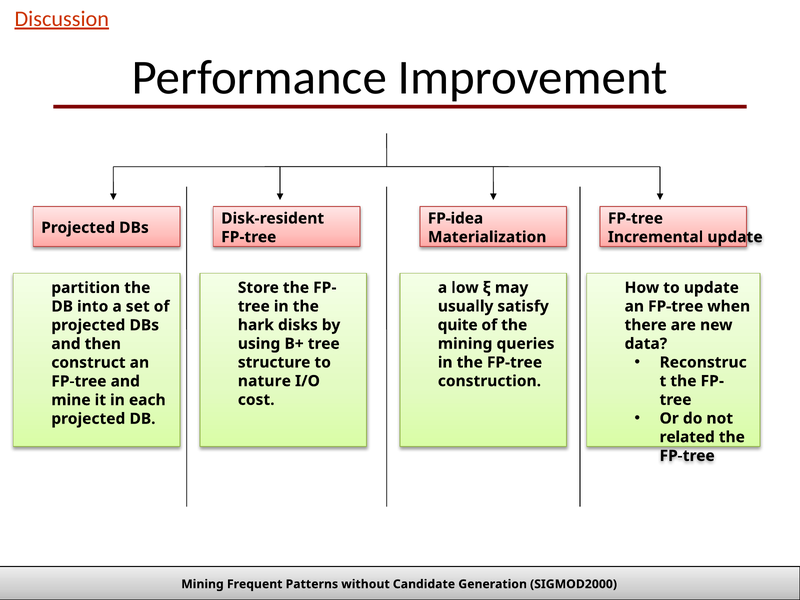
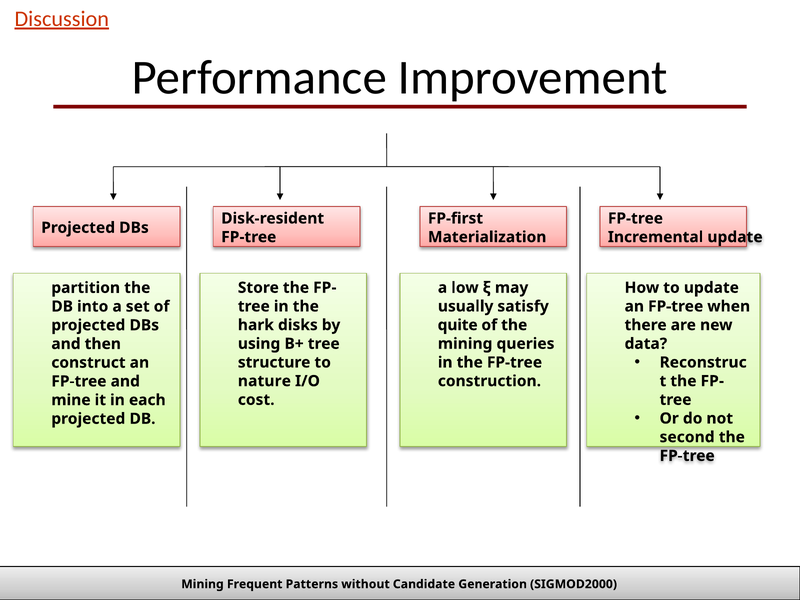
FP-idea: FP-idea -> FP-first
related: related -> second
